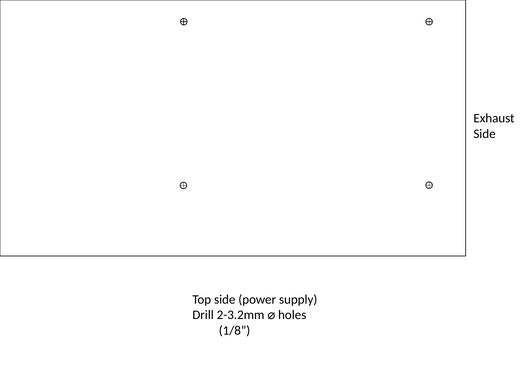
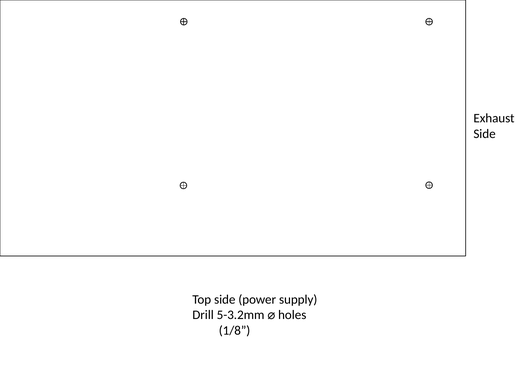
2-3.2mm: 2-3.2mm -> 5-3.2mm
